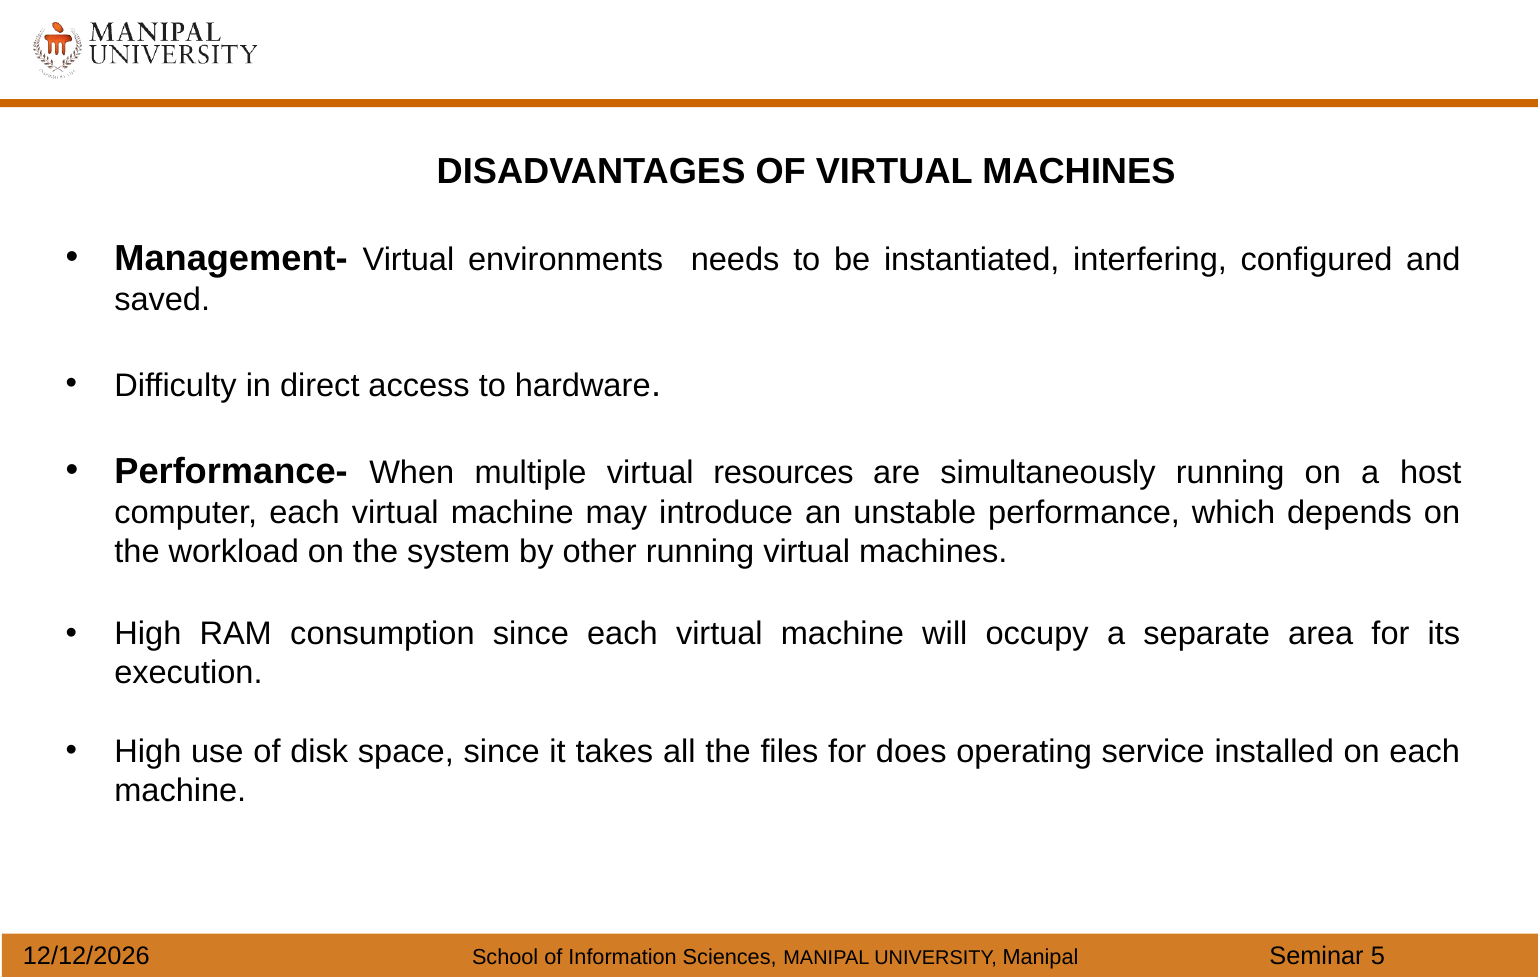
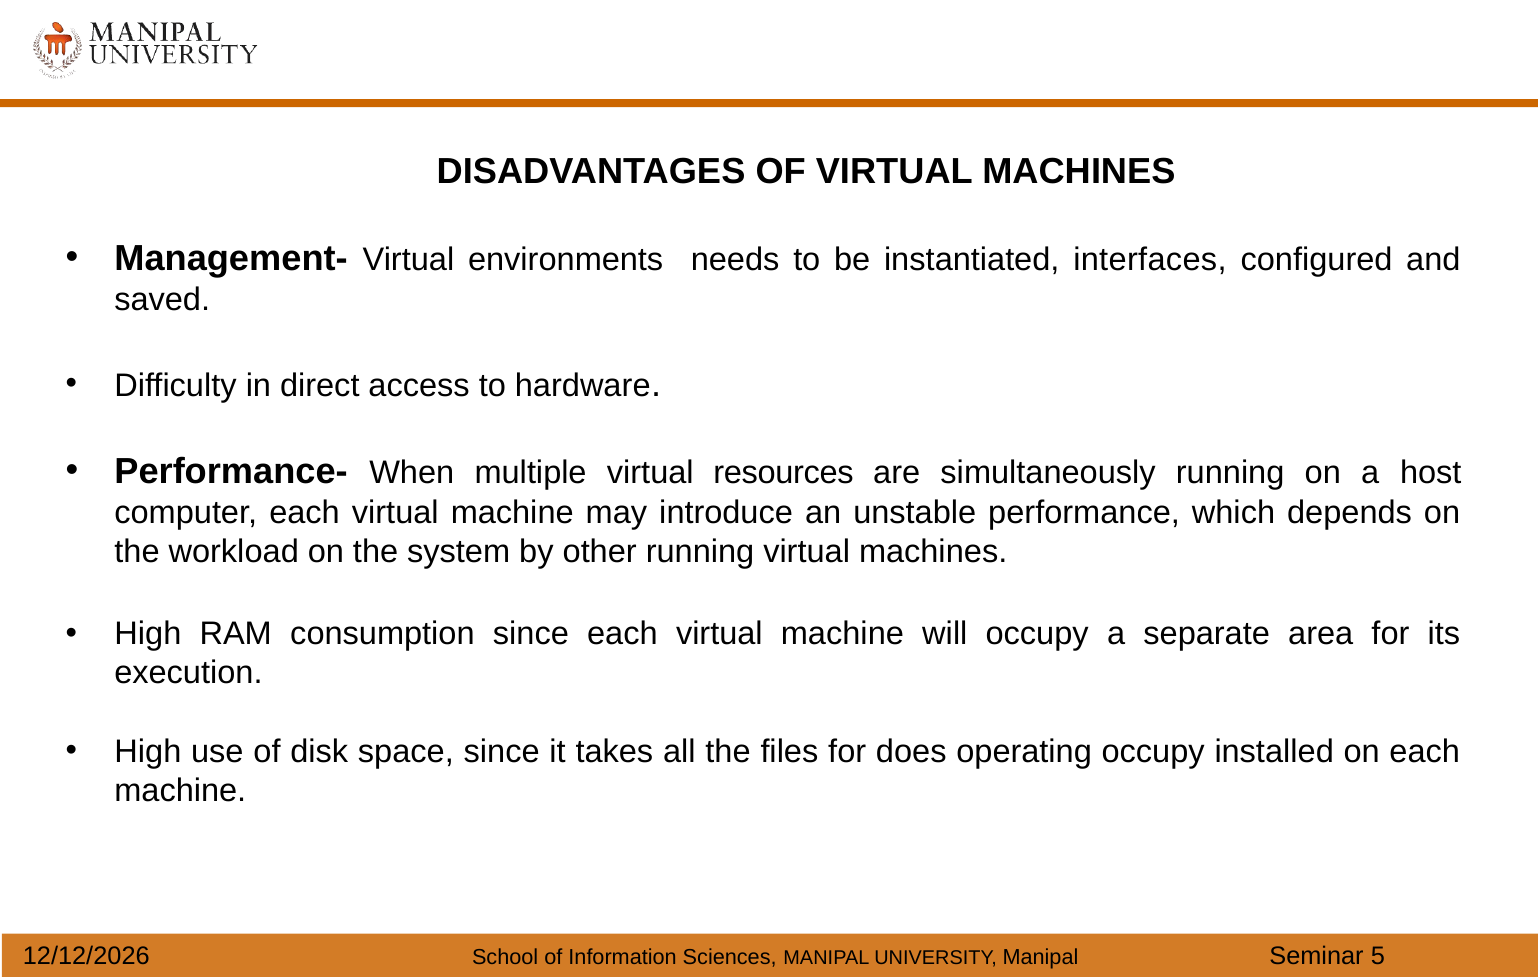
interfering: interfering -> interfaces
operating service: service -> occupy
